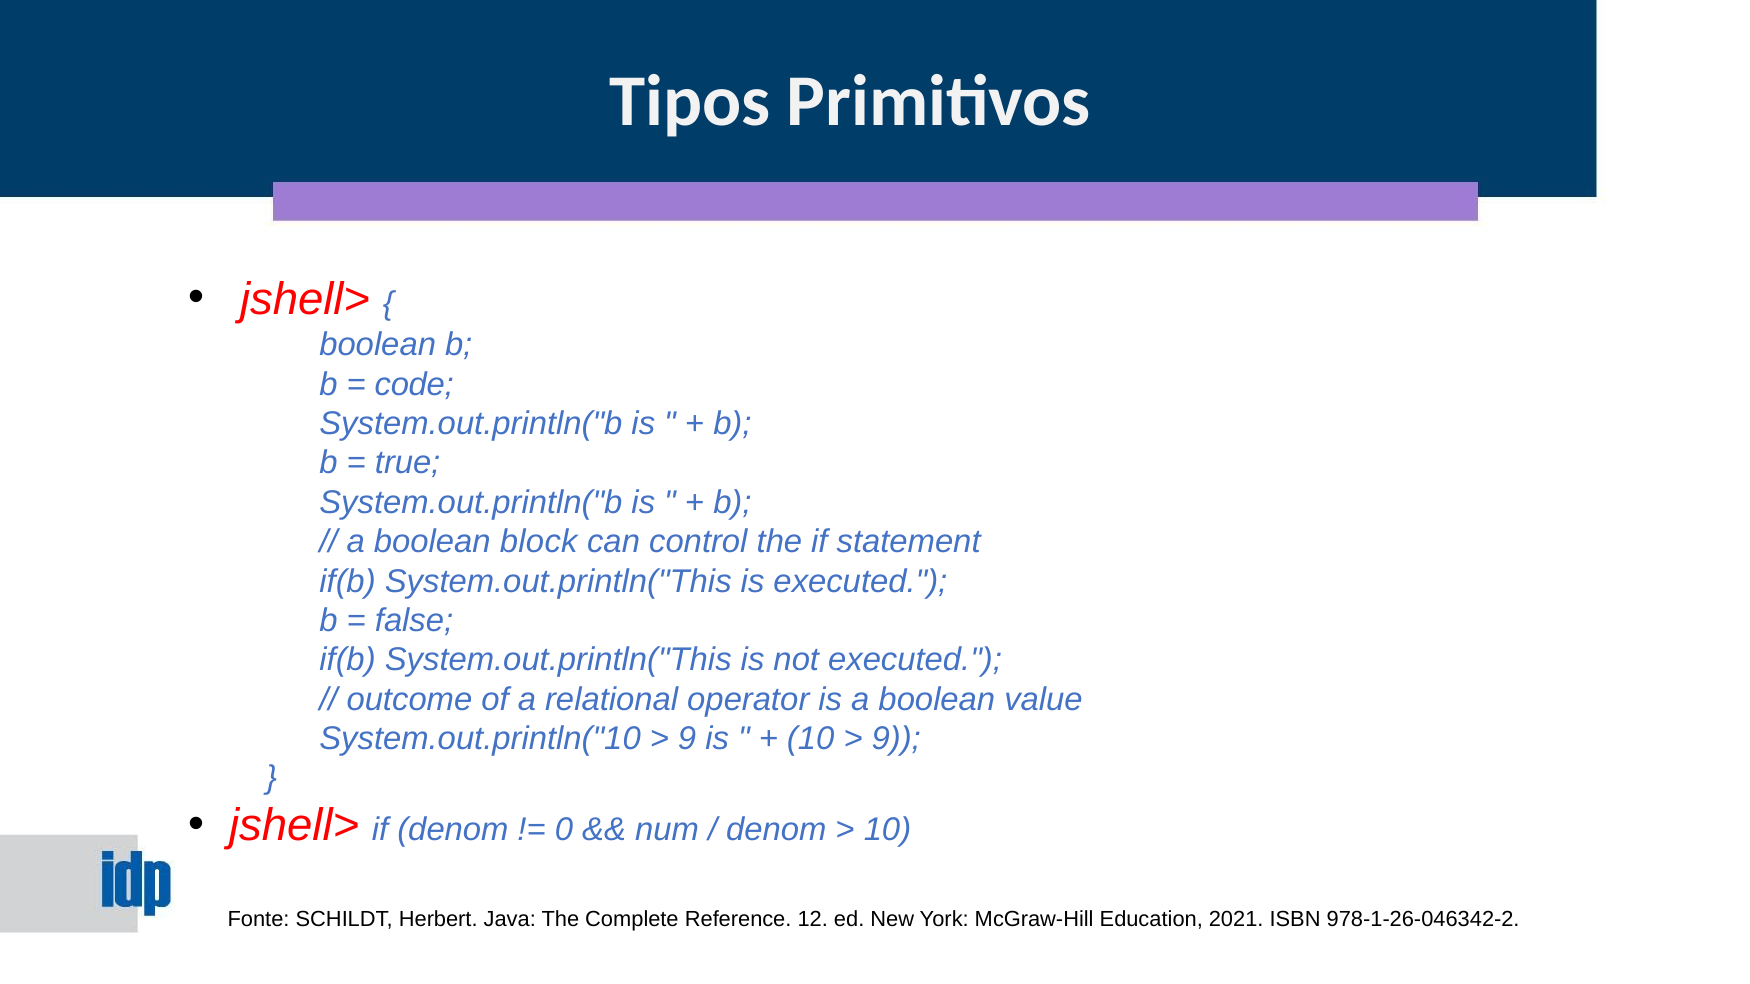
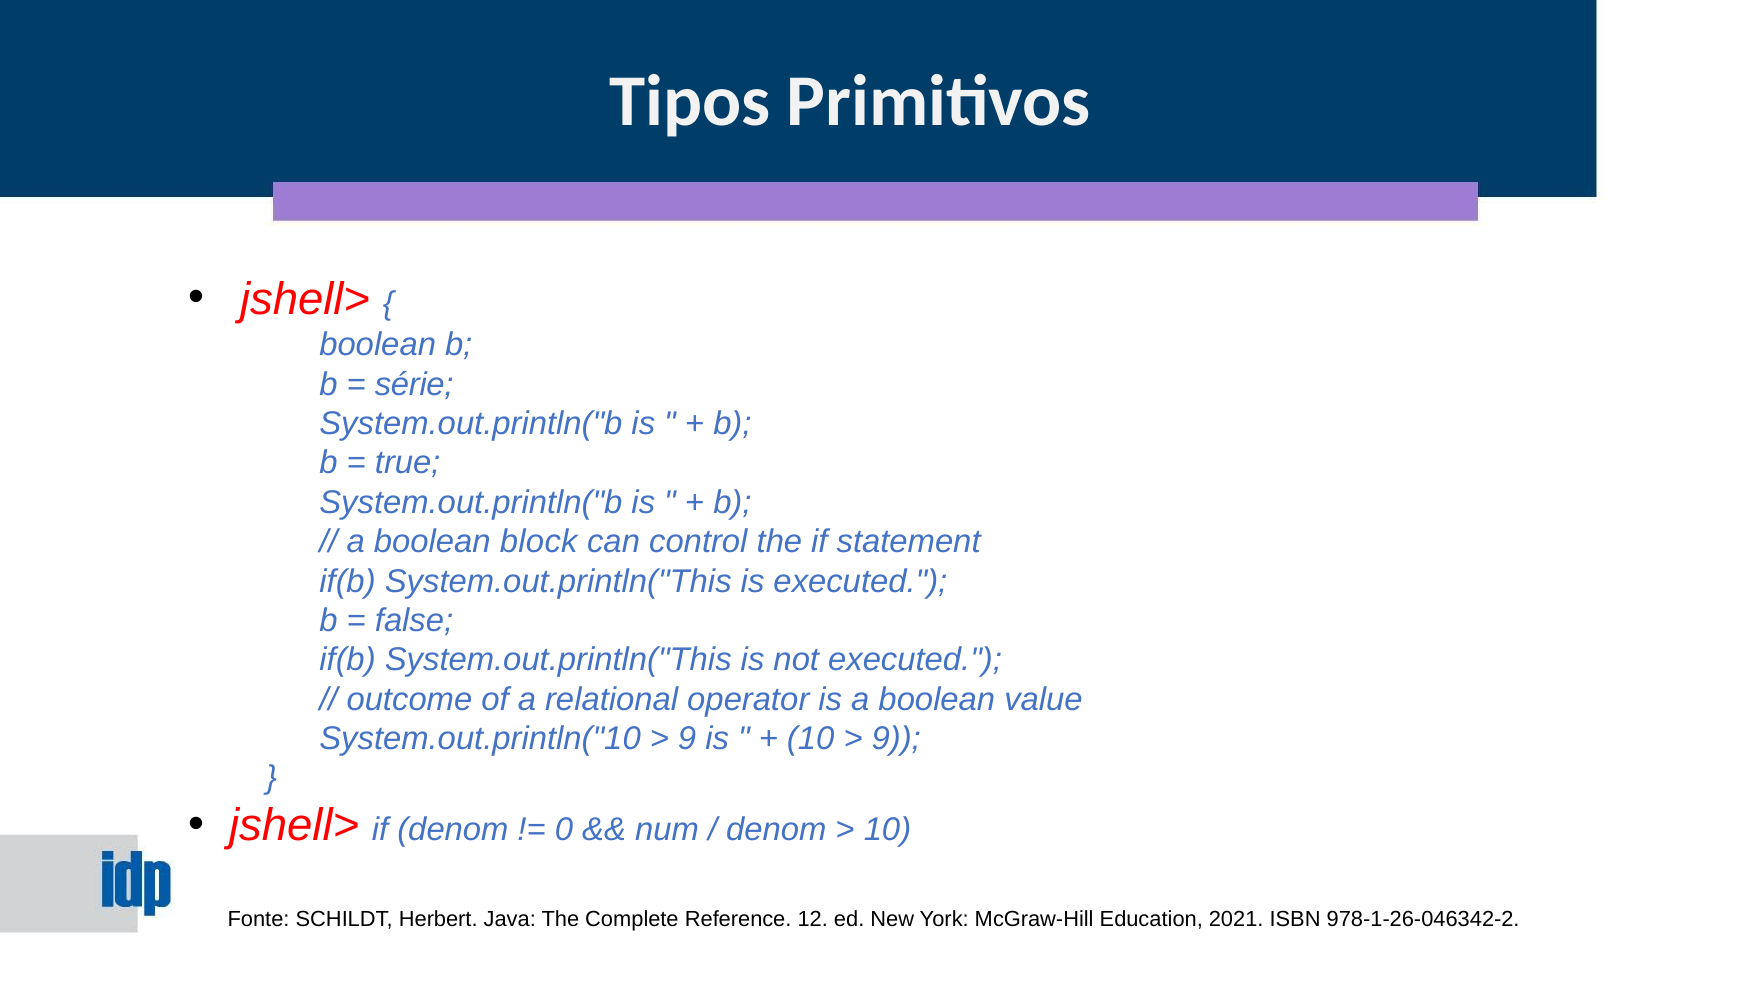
code: code -> série
